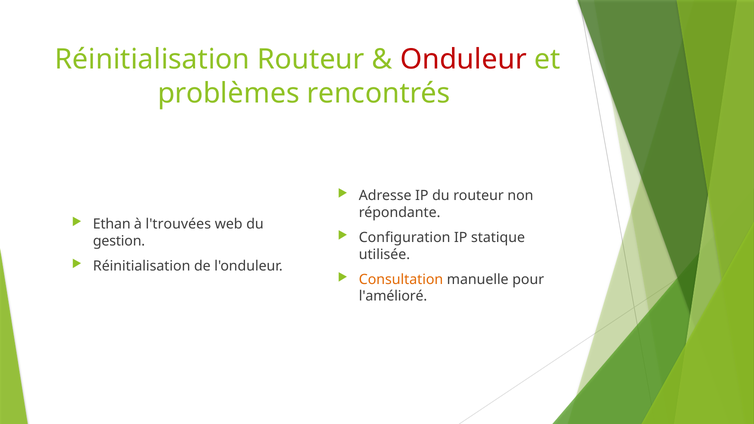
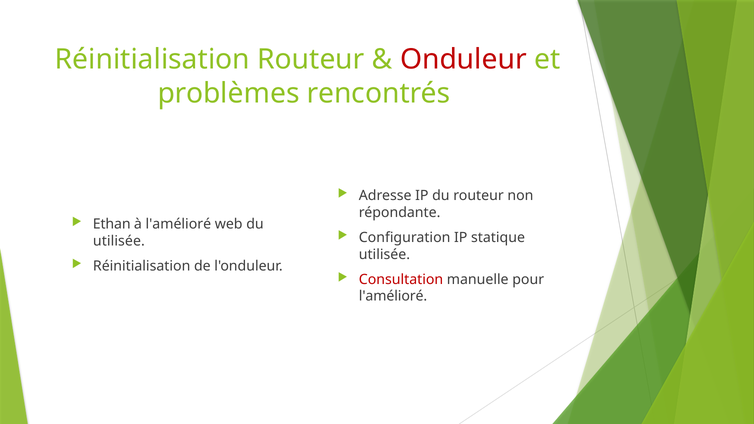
à l'trouvées: l'trouvées -> l'amélioré
gestion at (119, 241): gestion -> utilisée
Consultation colour: orange -> red
